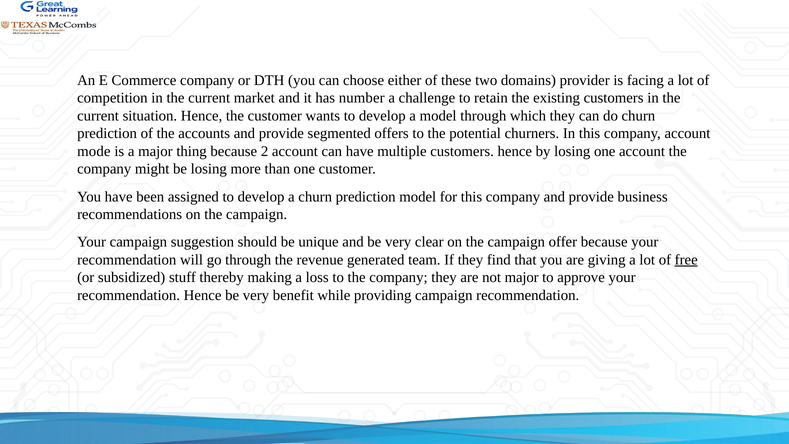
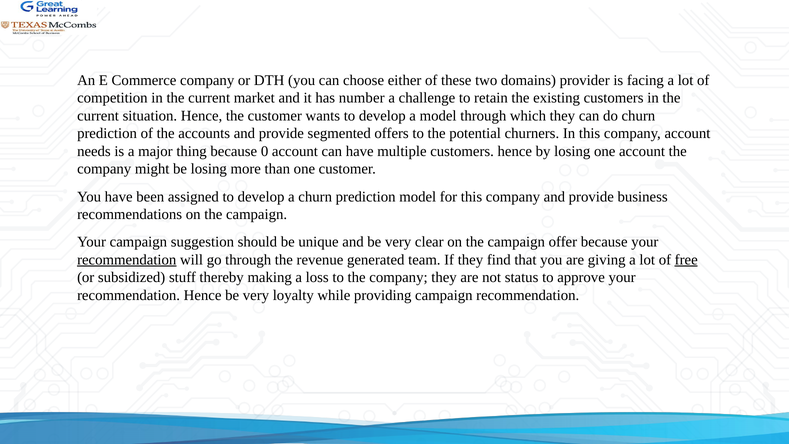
mode: mode -> needs
2: 2 -> 0
recommendation at (127, 260) underline: none -> present
not major: major -> status
benefit: benefit -> loyalty
